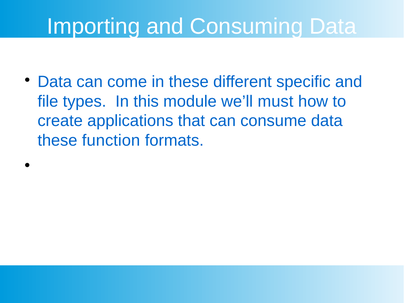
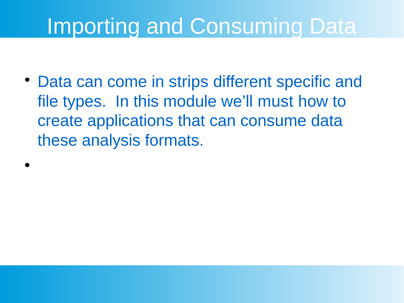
in these: these -> strips
function: function -> analysis
